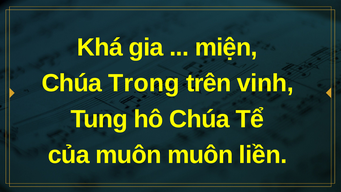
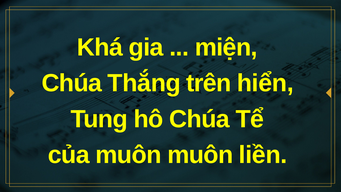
Trong: Trong -> Thắng
vinh: vinh -> hiển
